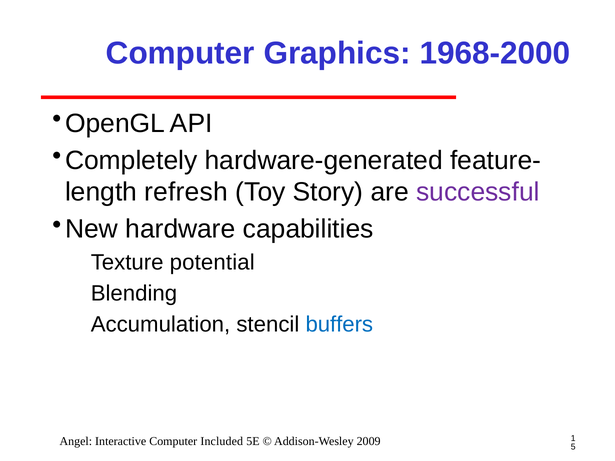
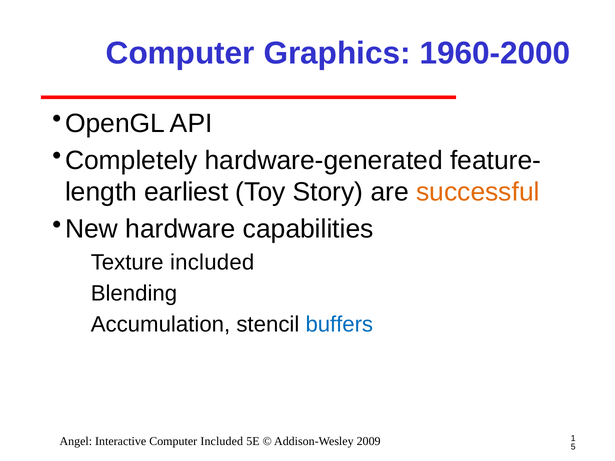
1968-2000: 1968-2000 -> 1960-2000
refresh: refresh -> earliest
successful colour: purple -> orange
potential at (212, 263): potential -> included
